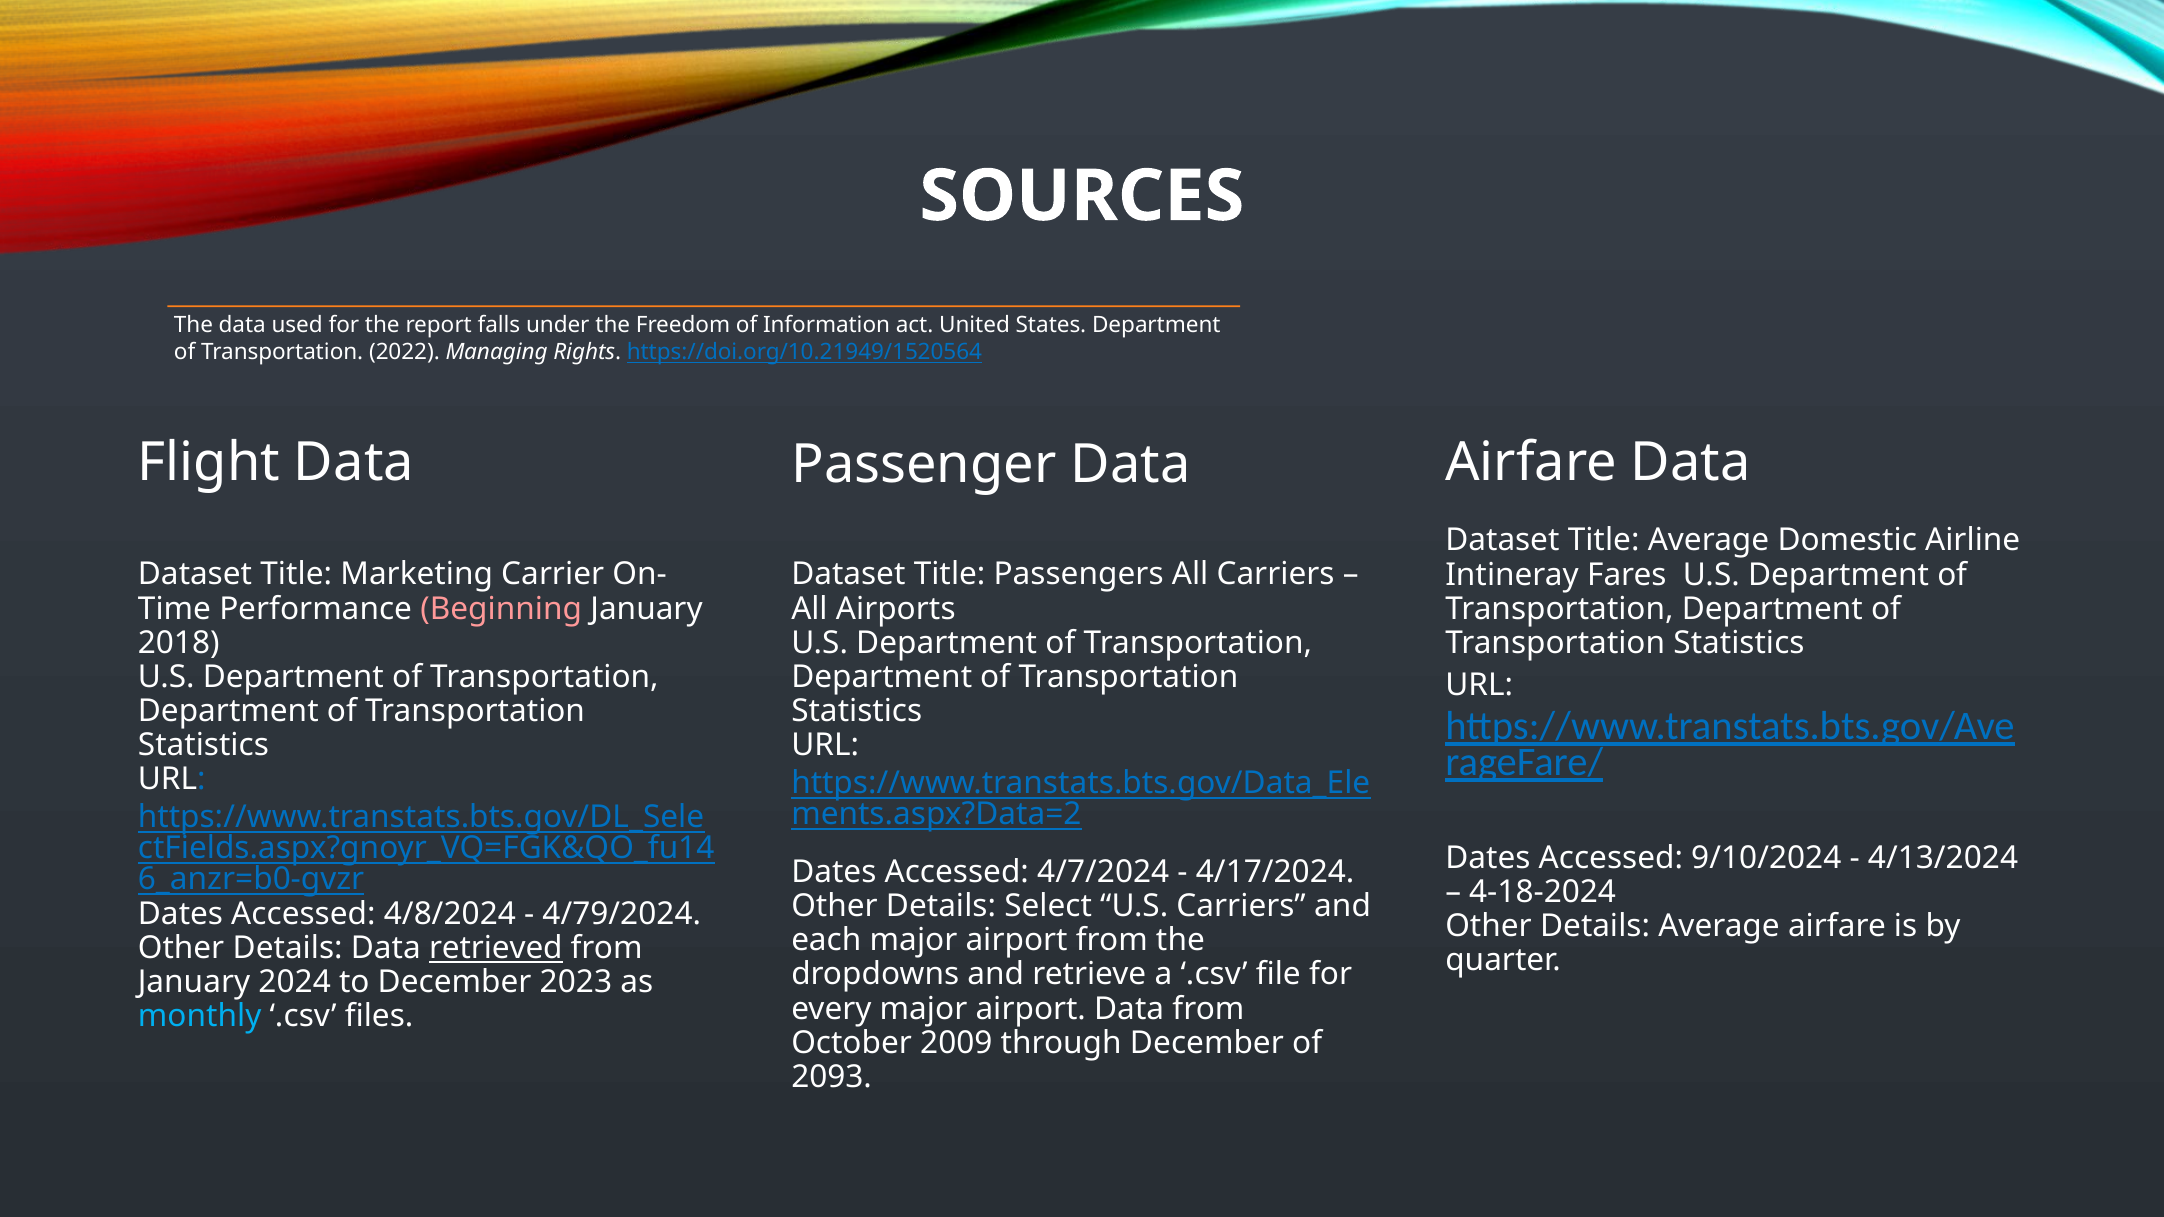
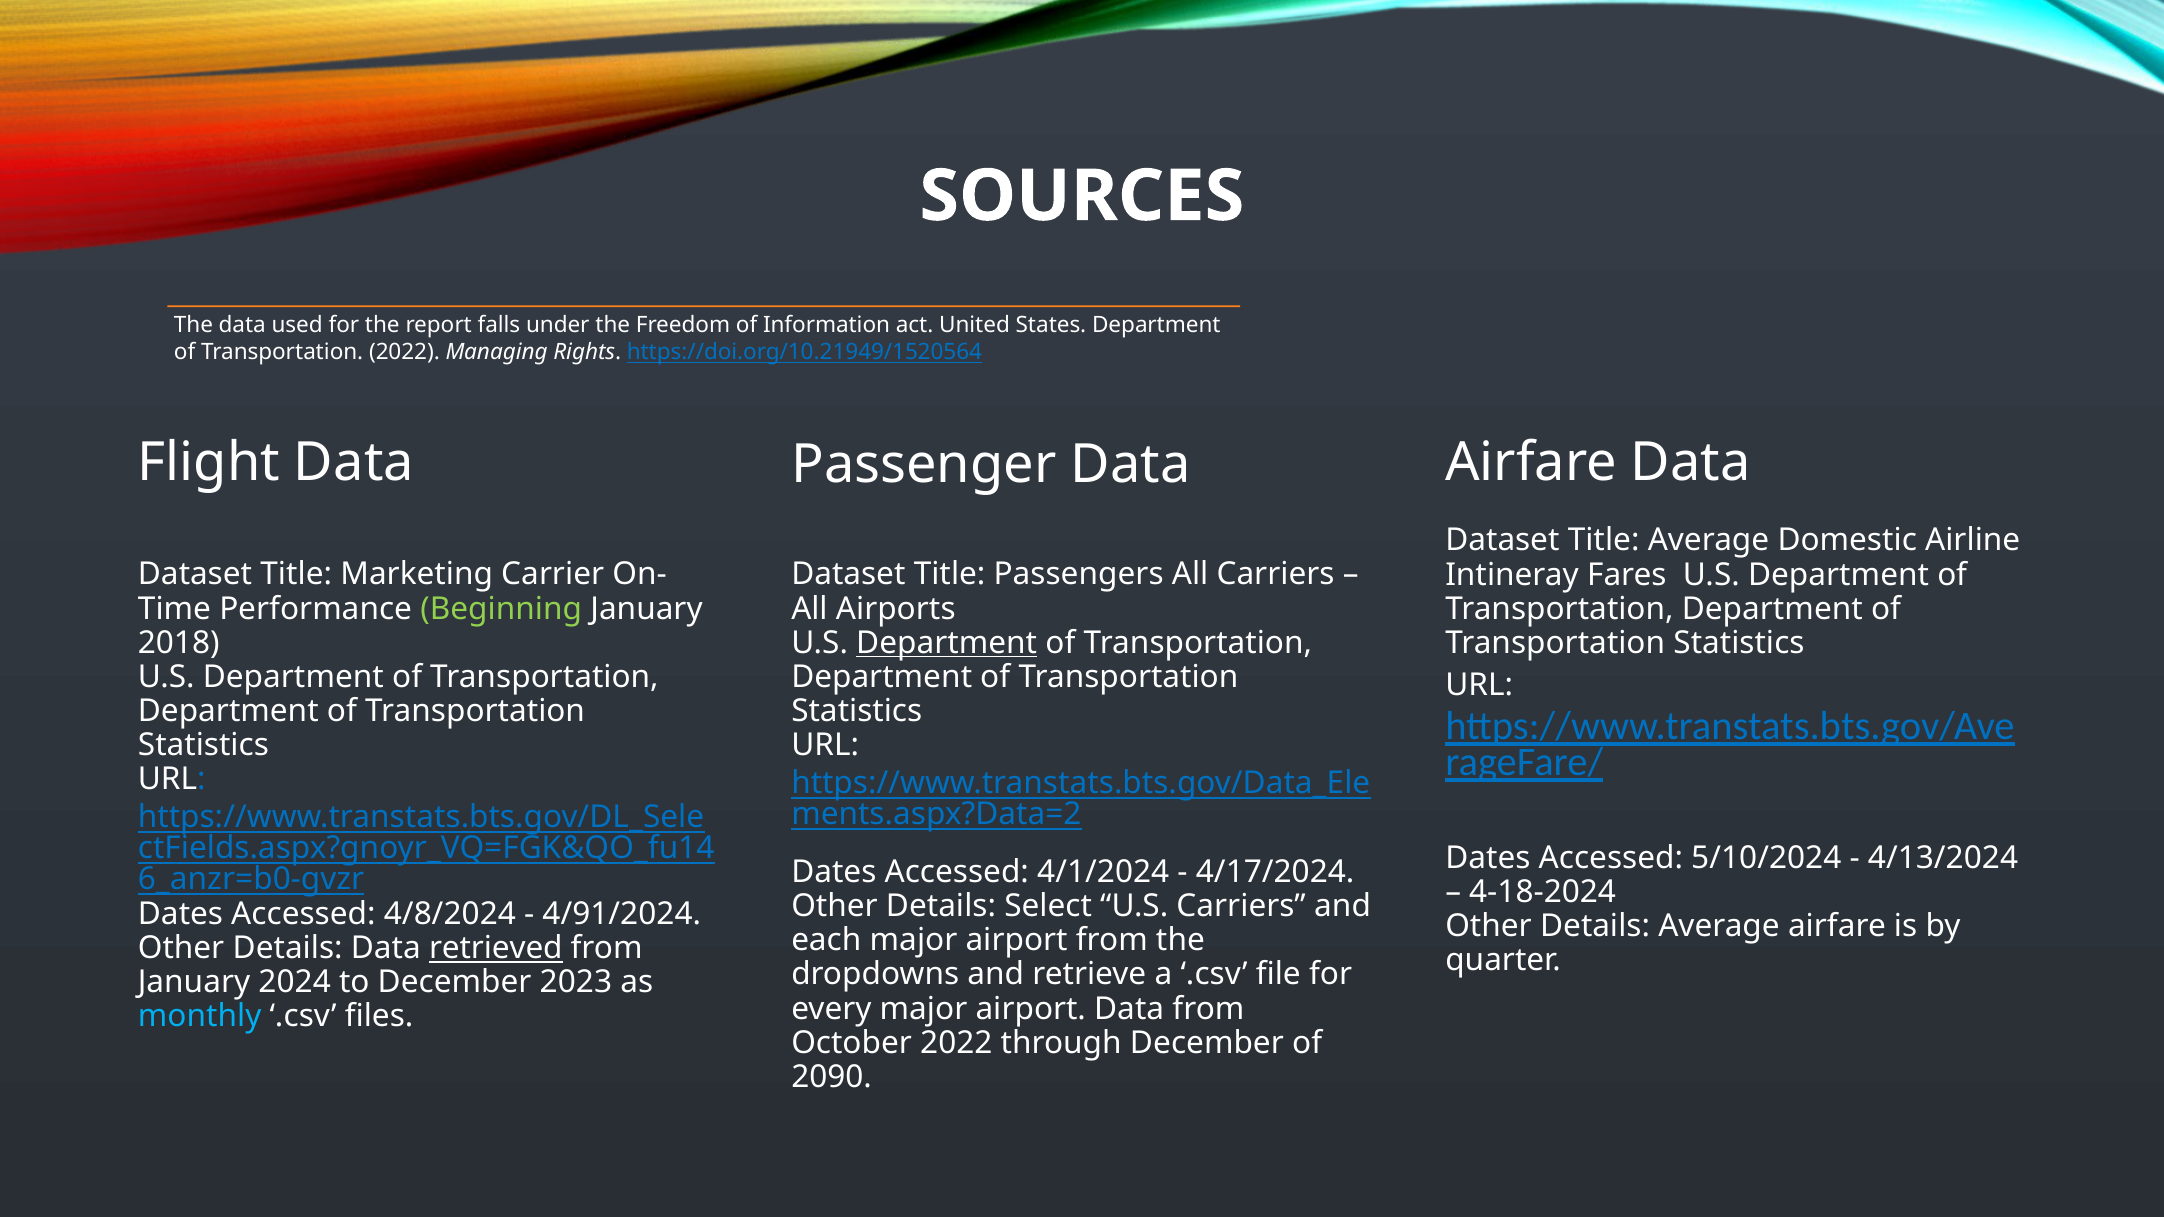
Beginning colour: pink -> light green
Department at (947, 643) underline: none -> present
9/10/2024: 9/10/2024 -> 5/10/2024
4/7/2024: 4/7/2024 -> 4/1/2024
4/79/2024: 4/79/2024 -> 4/91/2024
October 2009: 2009 -> 2022
2093: 2093 -> 2090
